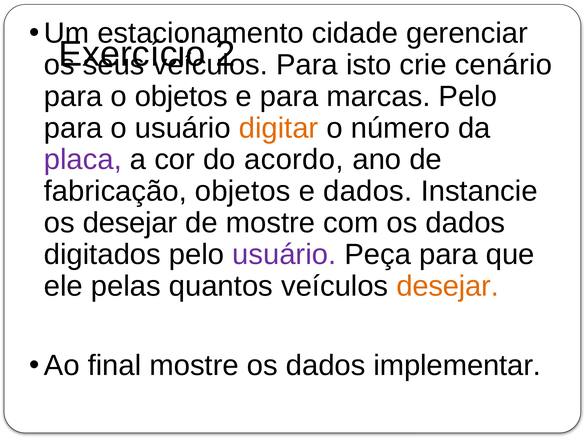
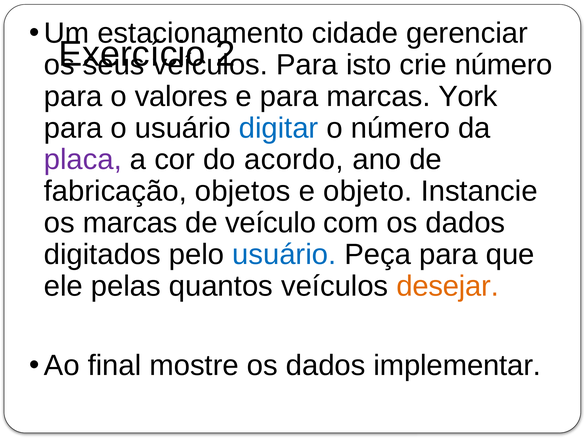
crie cenário: cenário -> número
o objetos: objetos -> valores
marcas Pelo: Pelo -> York
digitar colour: orange -> blue
e dados: dados -> objeto
os desejar: desejar -> marcas
de mostre: mostre -> veículo
usuário at (284, 254) colour: purple -> blue
